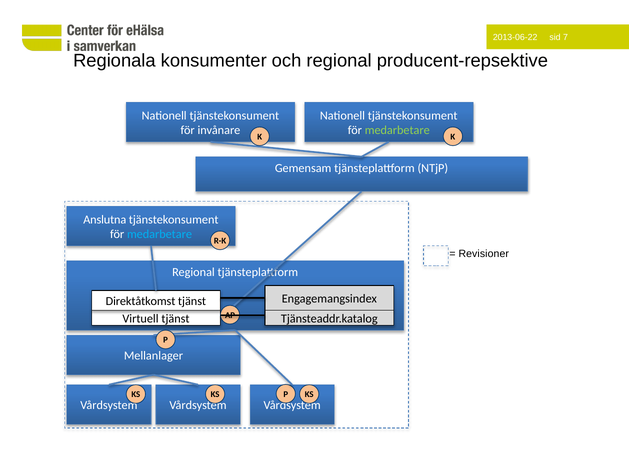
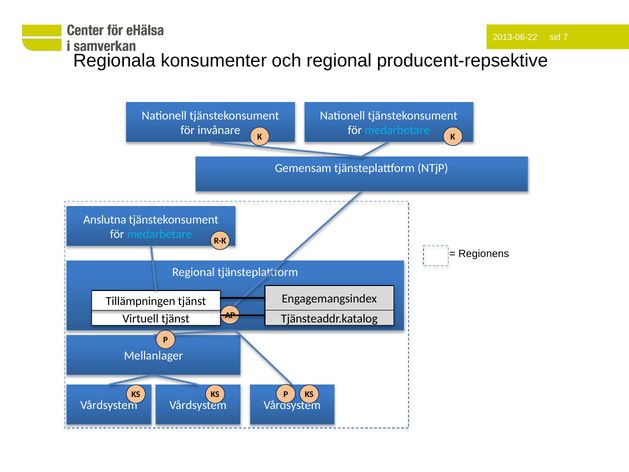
medarbetare at (397, 130) colour: light green -> light blue
Revisioner: Revisioner -> Regionens
Direktåtkomst: Direktåtkomst -> Tillämpningen
